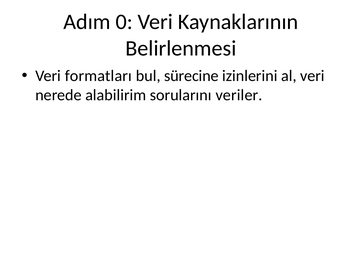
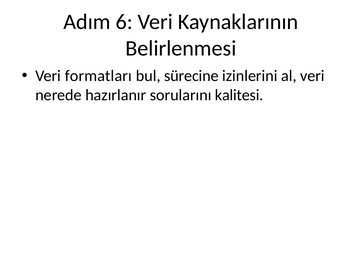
0: 0 -> 6
alabilirim: alabilirim -> hazırlanır
veriler: veriler -> kalitesi
